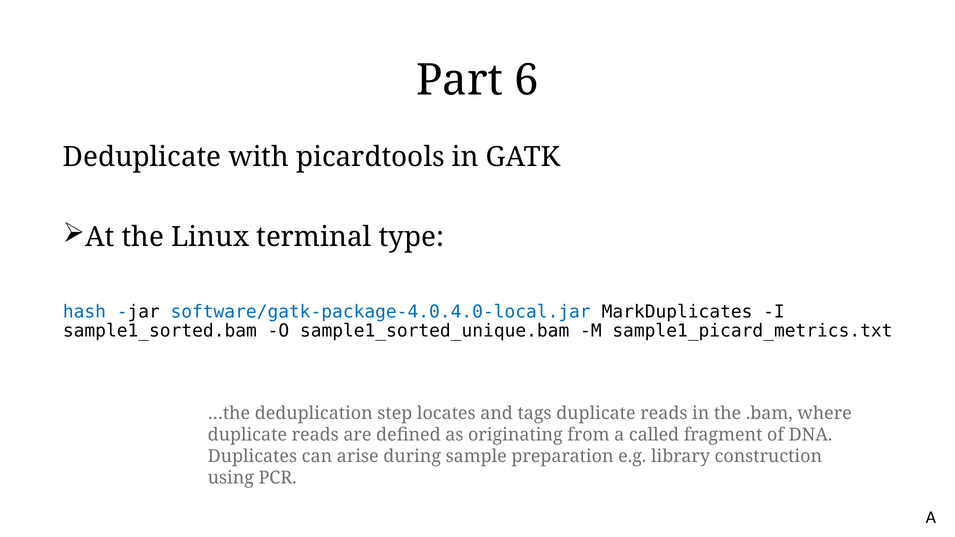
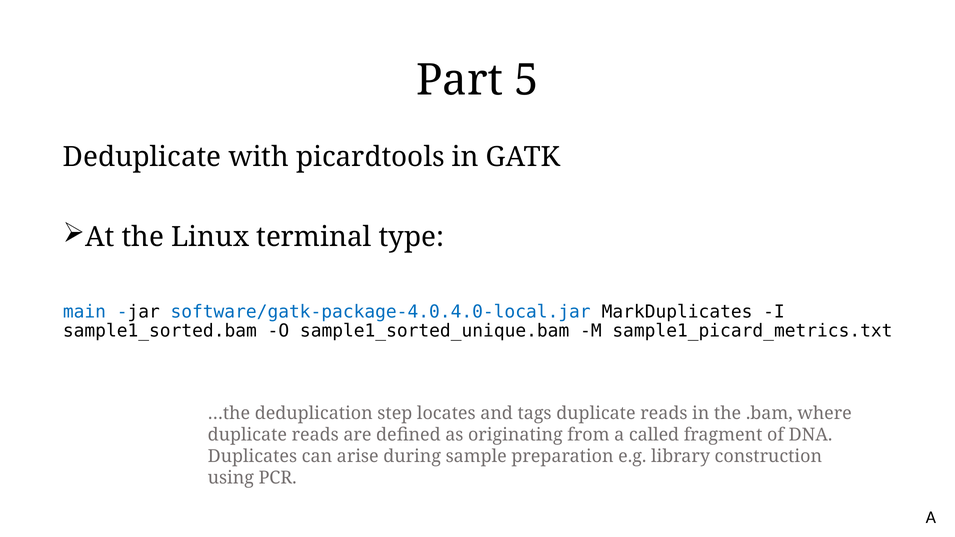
6: 6 -> 5
hash: hash -> main
